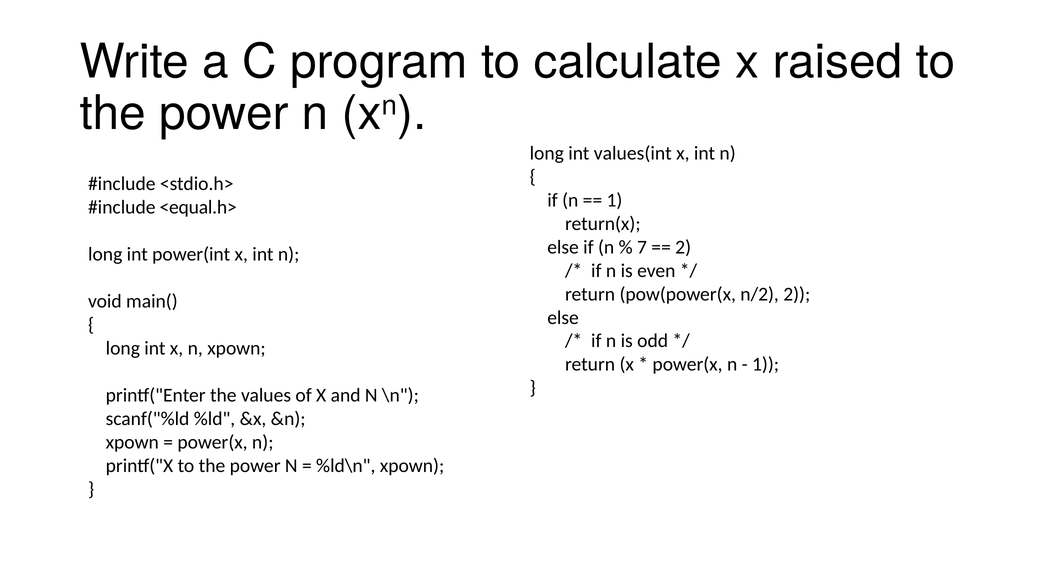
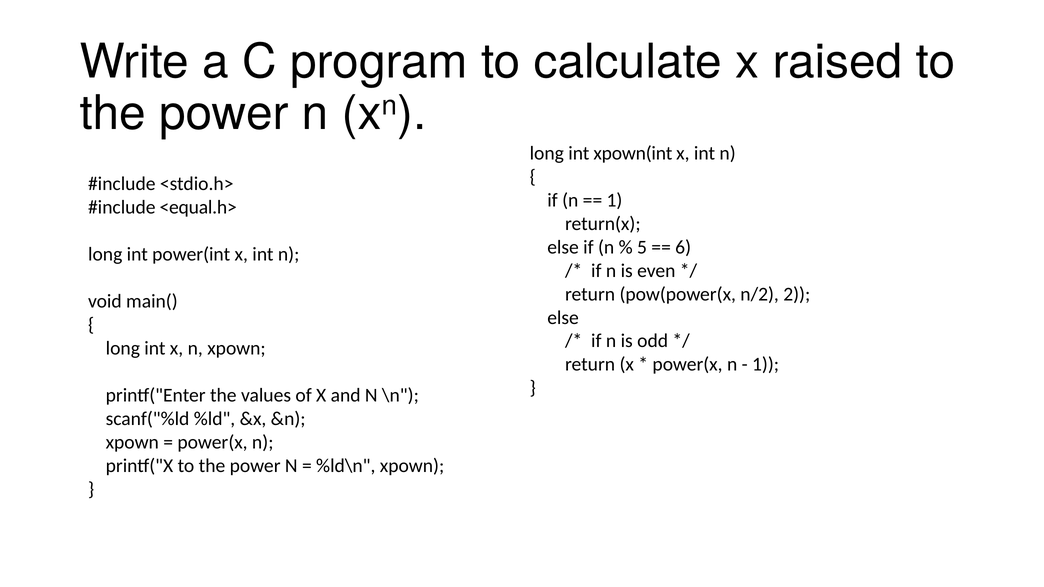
values(int: values(int -> xpown(int
7: 7 -> 5
2 at (683, 247): 2 -> 6
